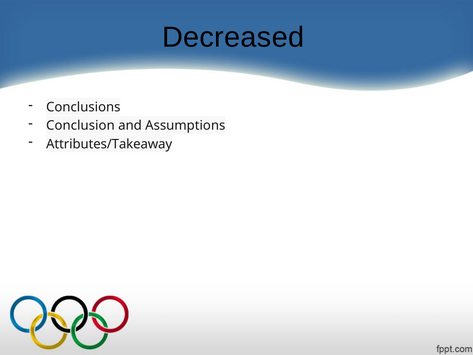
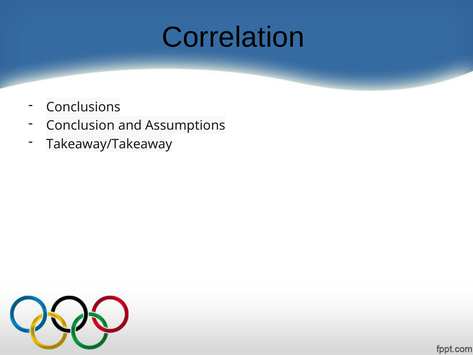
Decreased: Decreased -> Correlation
Attributes/Takeaway: Attributes/Takeaway -> Takeaway/Takeaway
